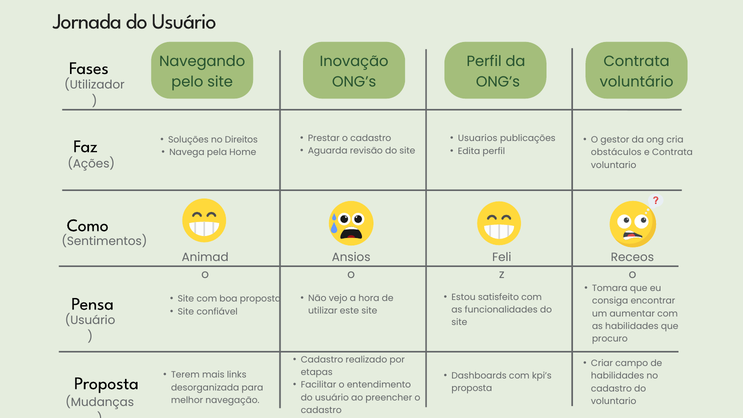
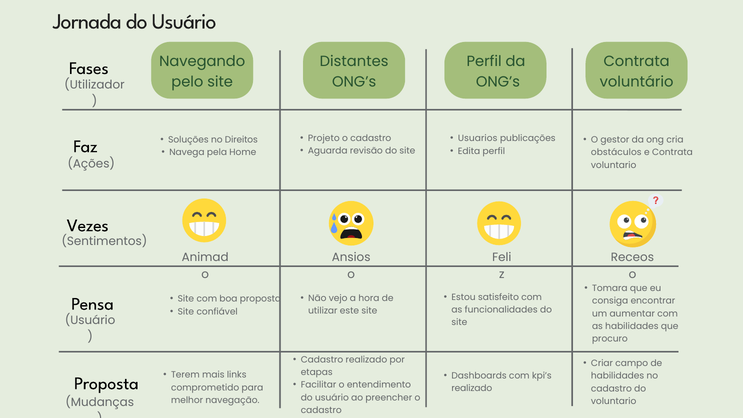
Inovação: Inovação -> Distantes
Prestar: Prestar -> Projeto
Como: Como -> Vezes
desorganizada: desorganizada -> comprometido
proposta at (472, 388): proposta -> realizado
